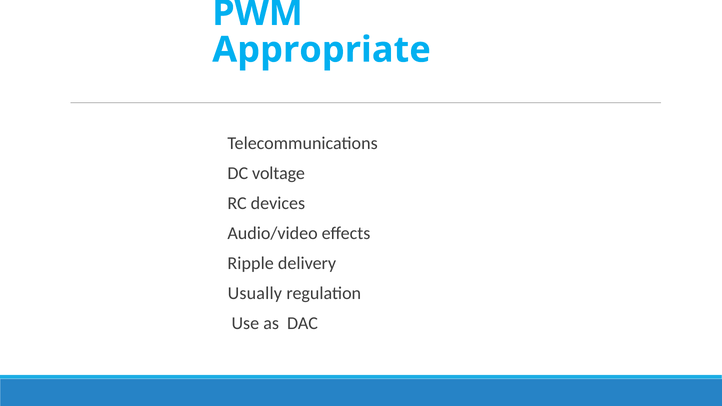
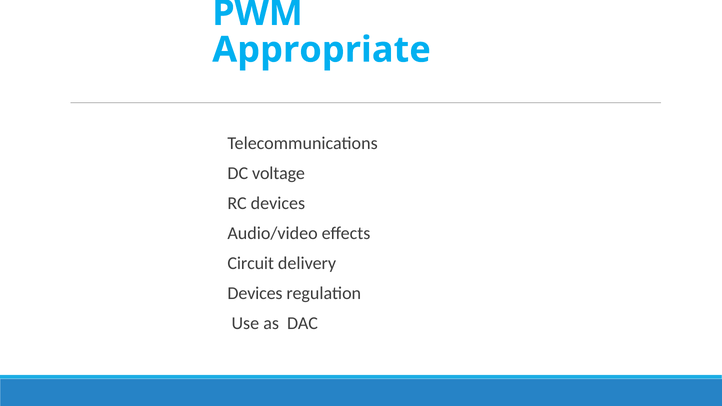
Ripple: Ripple -> Circuit
Usually at (255, 293): Usually -> Devices
